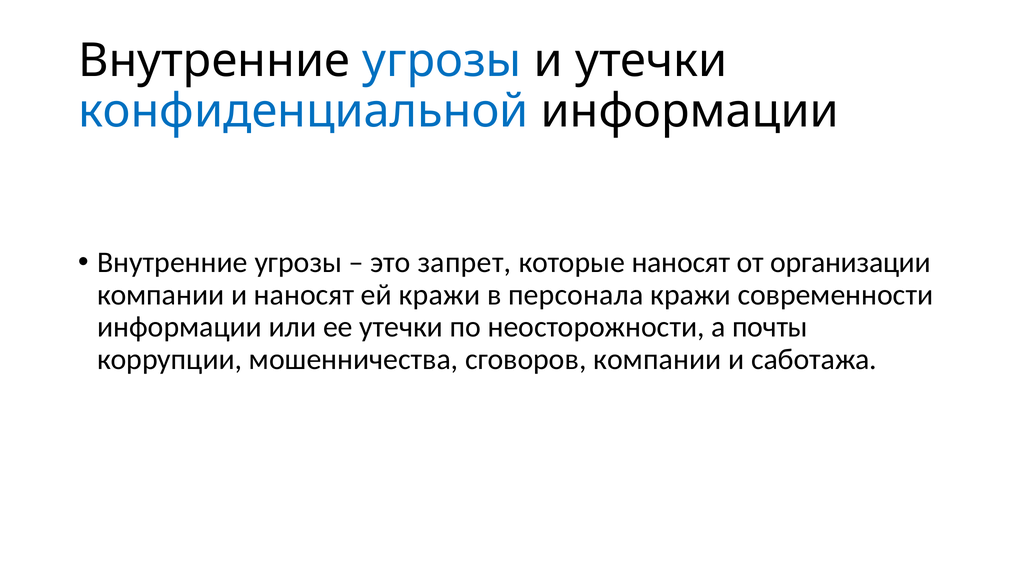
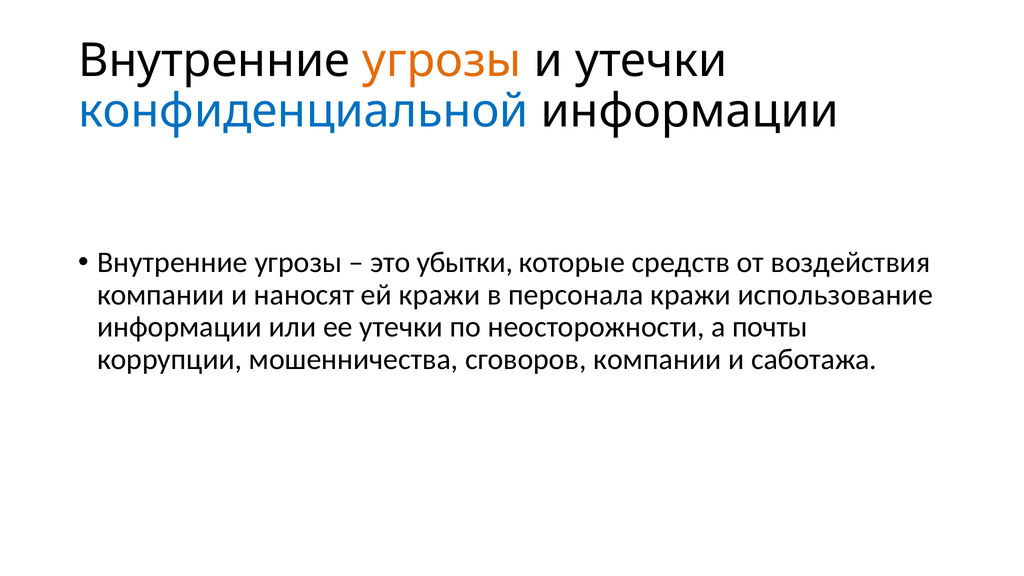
угрозы at (442, 61) colour: blue -> orange
запрет: запрет -> убытки
которые наносят: наносят -> средств
организации: организации -> воздействия
современности: современности -> использование
